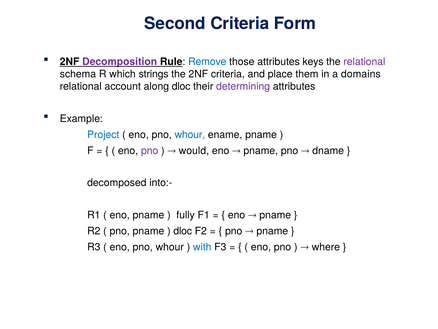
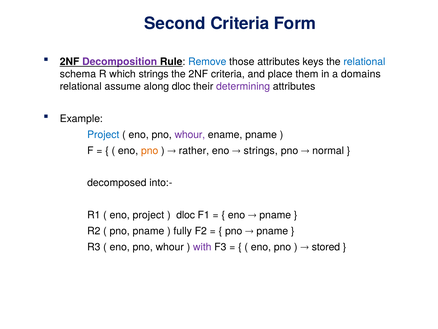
relational at (364, 62) colour: purple -> blue
account: account -> assume
whour at (190, 134) colour: blue -> purple
pno at (150, 150) colour: purple -> orange
would: would -> rather
pname at (261, 150): pname -> strings
dname: dname -> normal
eno pname: pname -> project
fully at (186, 215): fully -> dloc
dloc at (183, 231): dloc -> fully
with colour: blue -> purple
where: where -> stored
